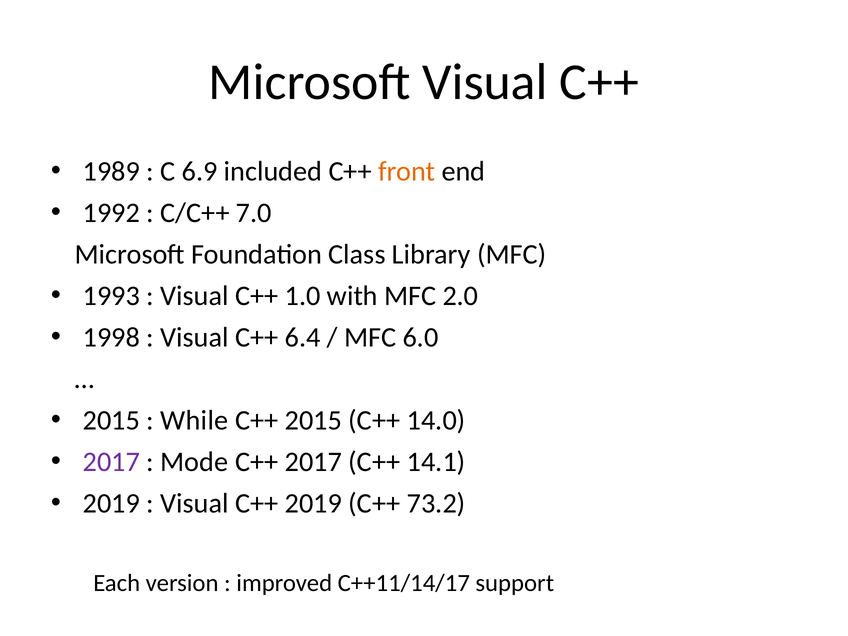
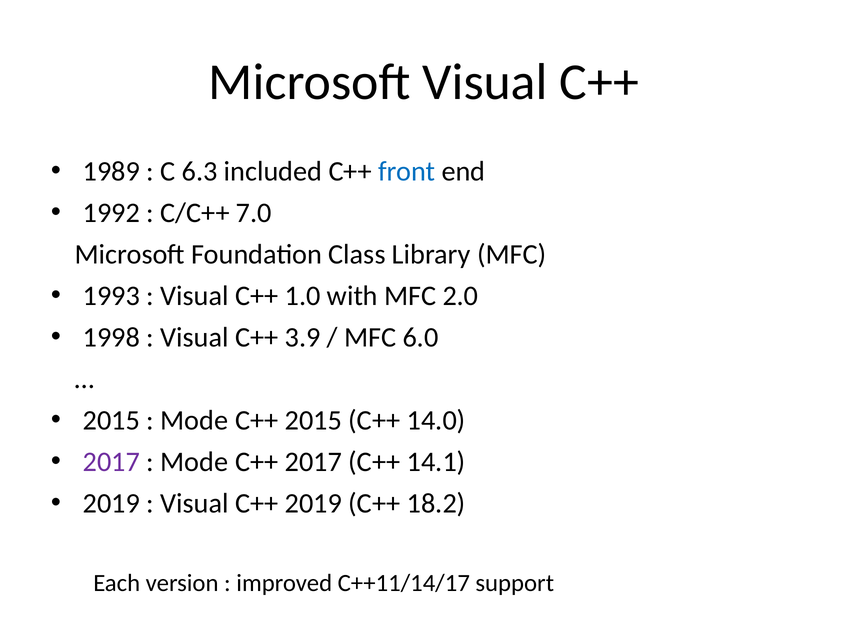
6.9: 6.9 -> 6.3
front colour: orange -> blue
6.4: 6.4 -> 3.9
While at (194, 420): While -> Mode
73.2: 73.2 -> 18.2
